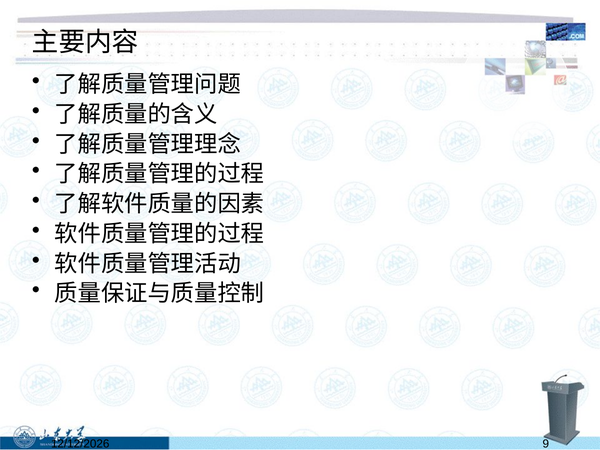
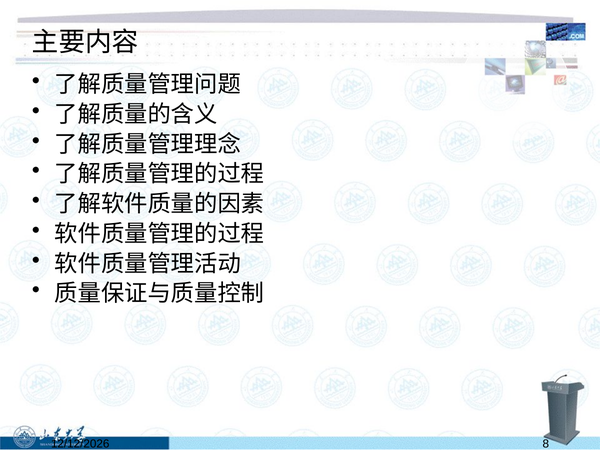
9: 9 -> 8
